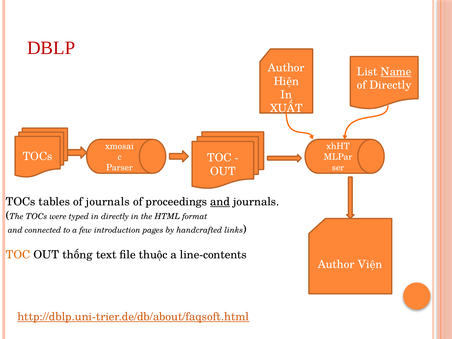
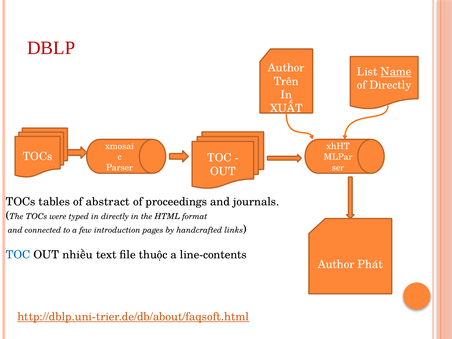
Hiện: Hiện -> Trên
of journals: journals -> abstract
and at (220, 202) underline: present -> none
TOC at (18, 255) colour: orange -> blue
thống: thống -> nhiều
Viện: Viện -> Phát
